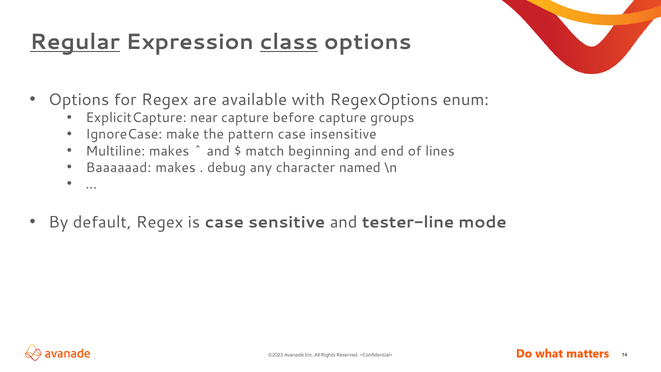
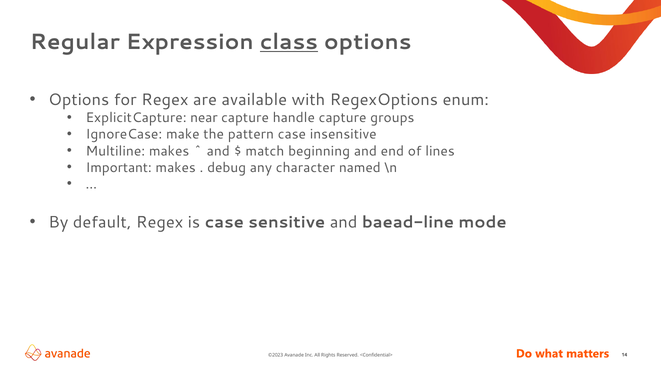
Regular underline: present -> none
before: before -> handle
Baaaaaad: Baaaaaad -> Important
tester-line: tester-line -> baead-line
